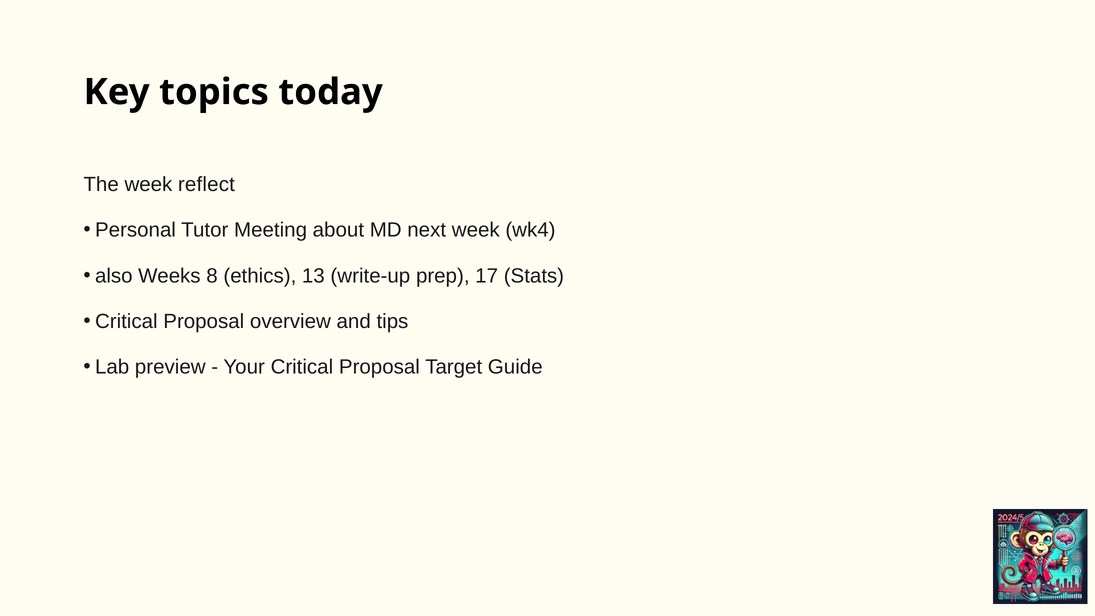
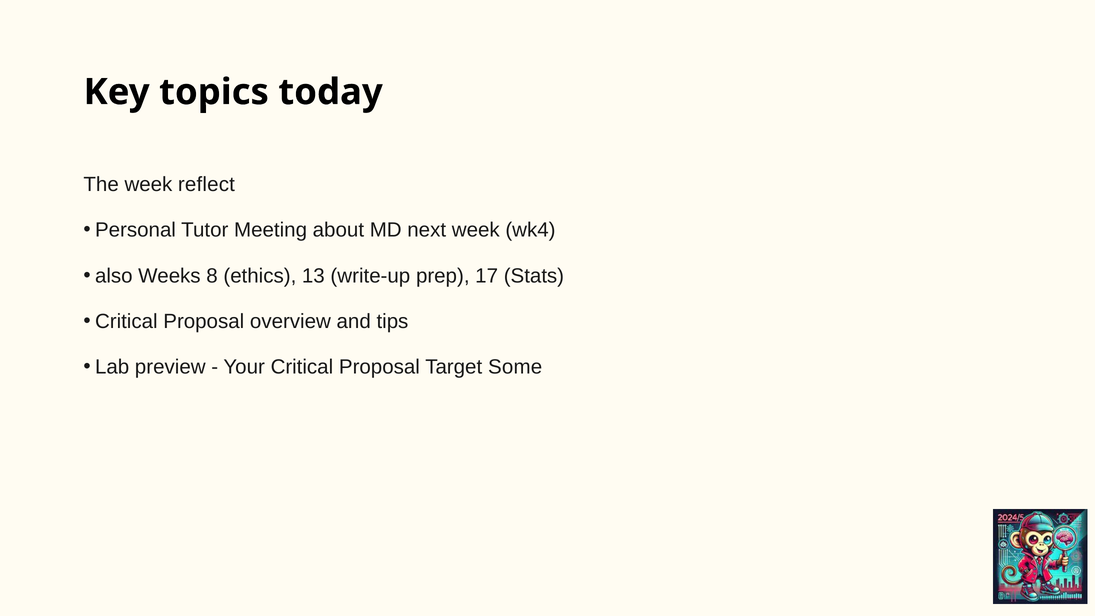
Guide: Guide -> Some
